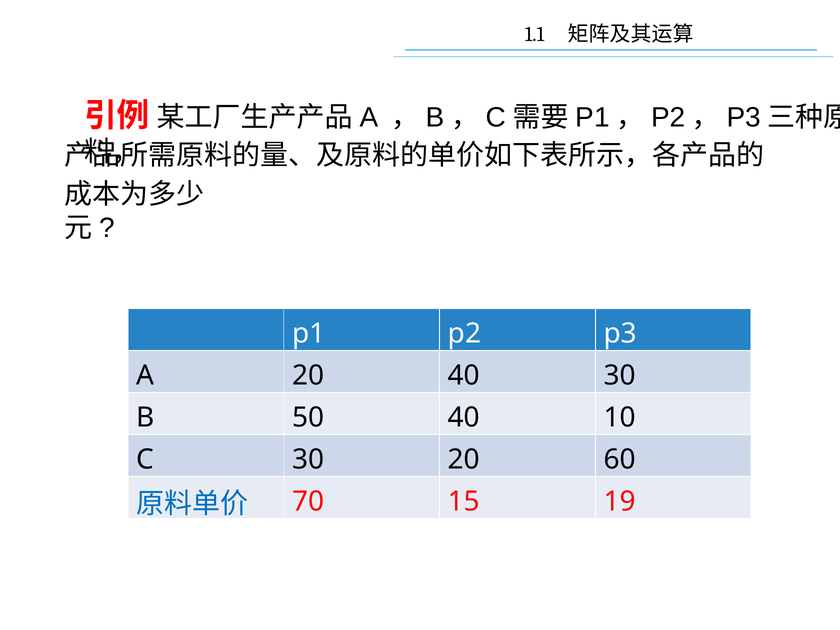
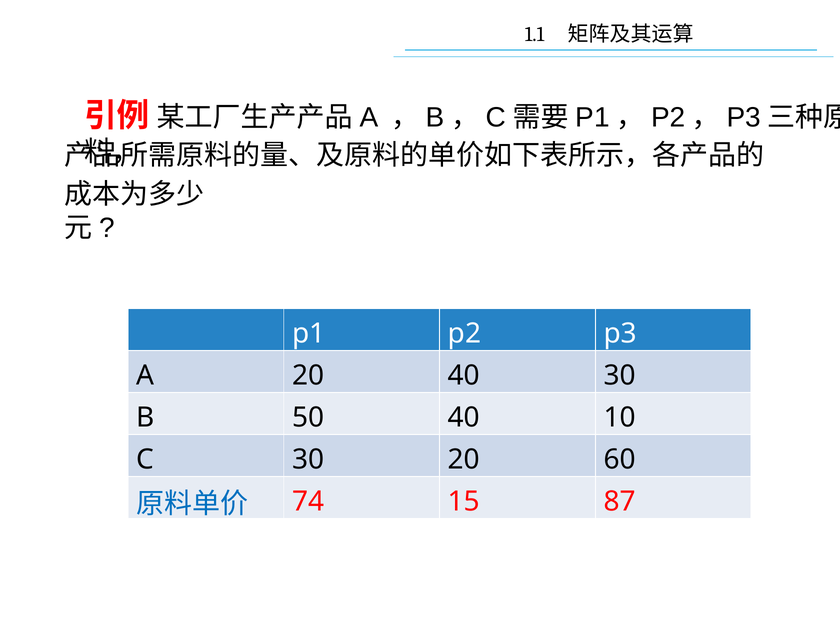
70: 70 -> 74
19: 19 -> 87
